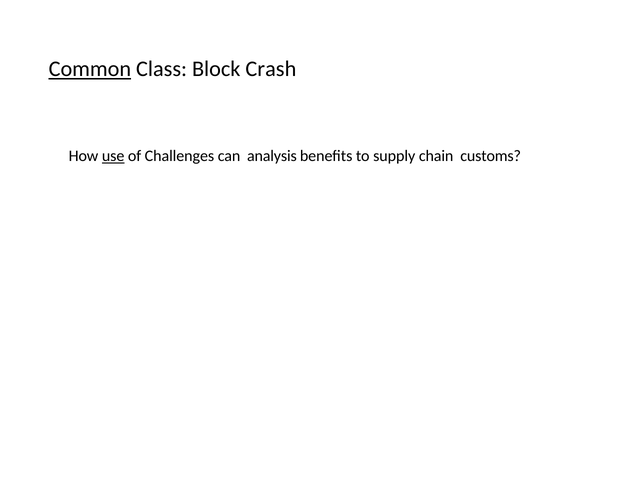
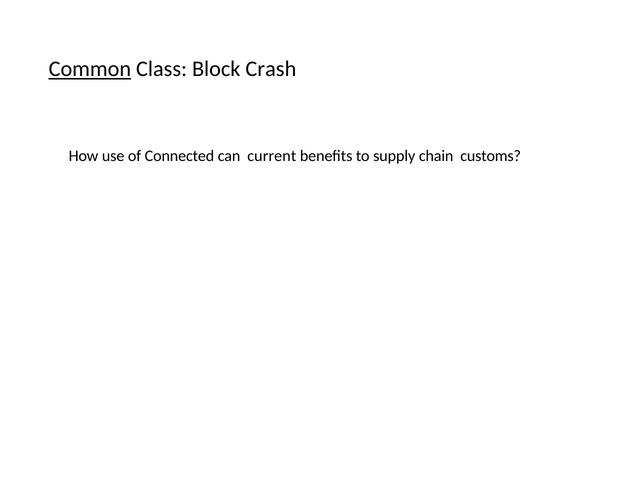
use underline: present -> none
Challenges: Challenges -> Connected
analysis: analysis -> current
